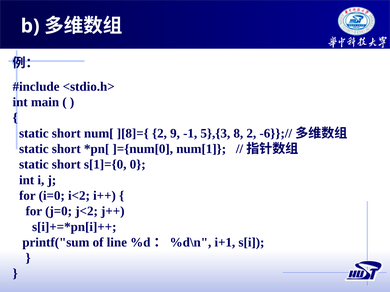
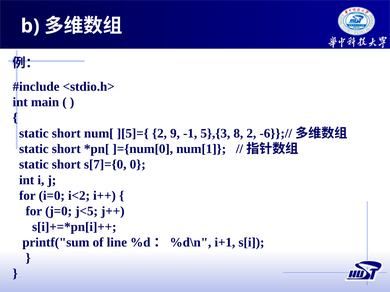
][8]={: ][8]={ -> ][5]={
s[1]={0: s[1]={0 -> s[7]={0
j<2: j<2 -> j<5
